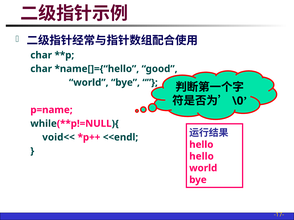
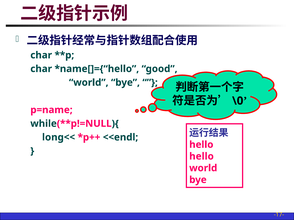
void<<: void<< -> long<<
